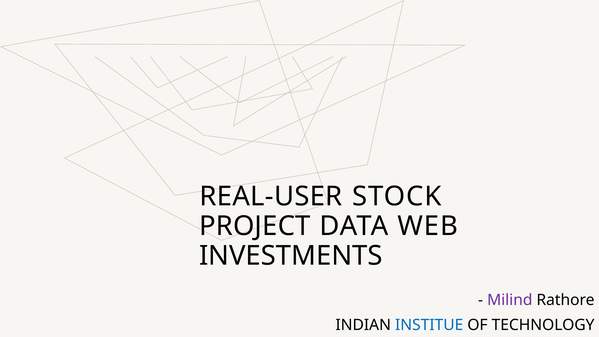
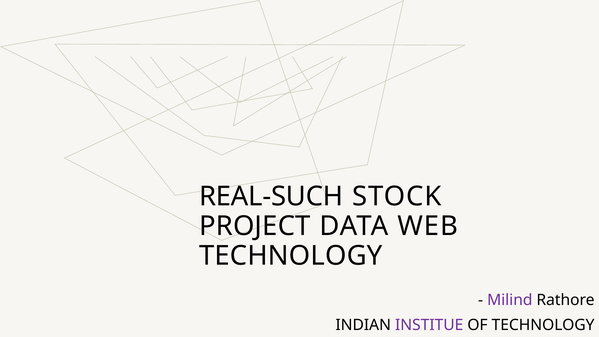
REAL-USER: REAL-USER -> REAL-SUCH
INVESTMENTS at (291, 256): INVESTMENTS -> TECHNOLOGY
INSTITUE colour: blue -> purple
